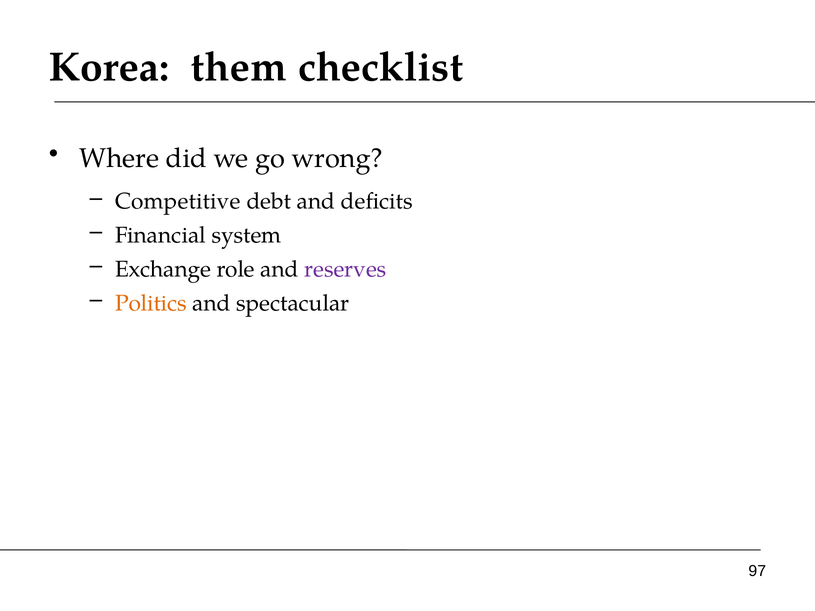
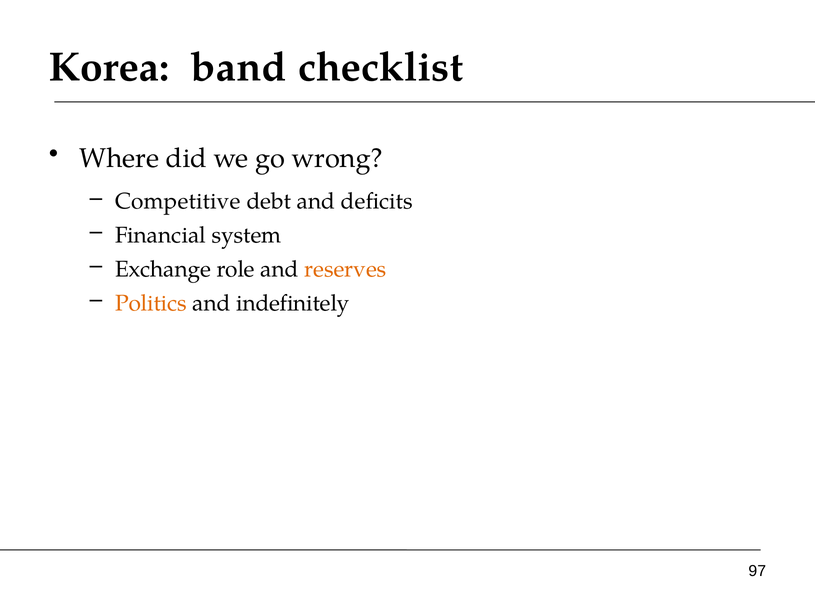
them: them -> band
reserves colour: purple -> orange
spectacular: spectacular -> indefinitely
